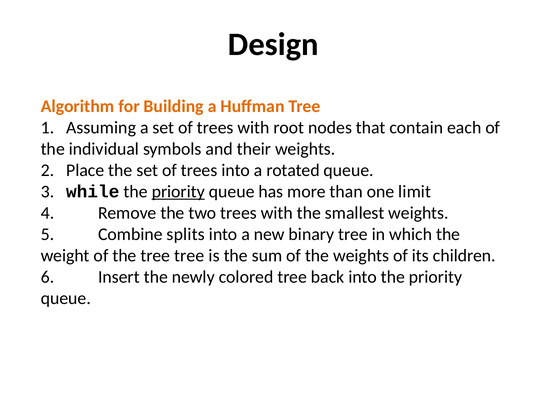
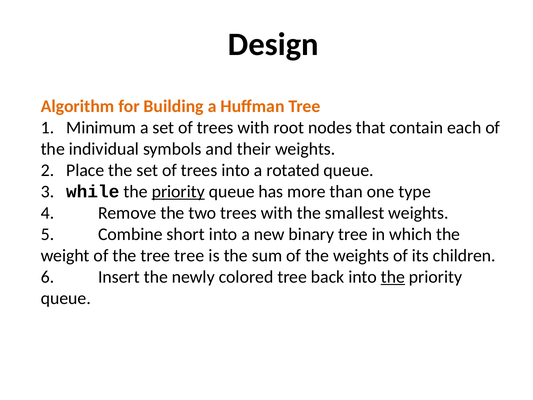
Assuming: Assuming -> Minimum
limit: limit -> type
splits: splits -> short
the at (393, 277) underline: none -> present
